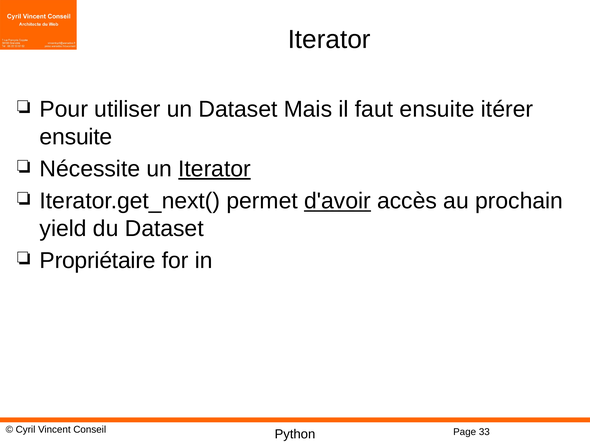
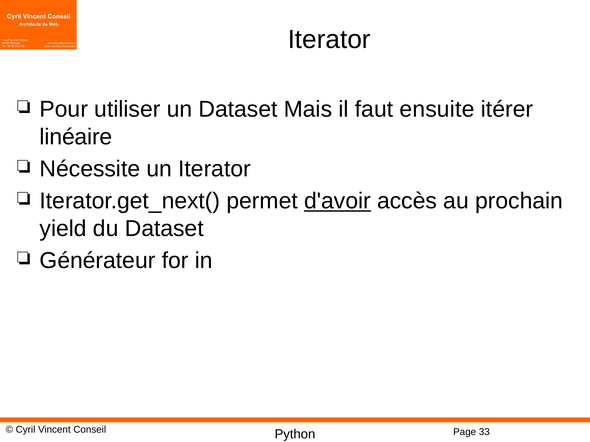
ensuite at (76, 137): ensuite -> linéaire
Iterator at (215, 169) underline: present -> none
Propriétaire: Propriétaire -> Générateur
